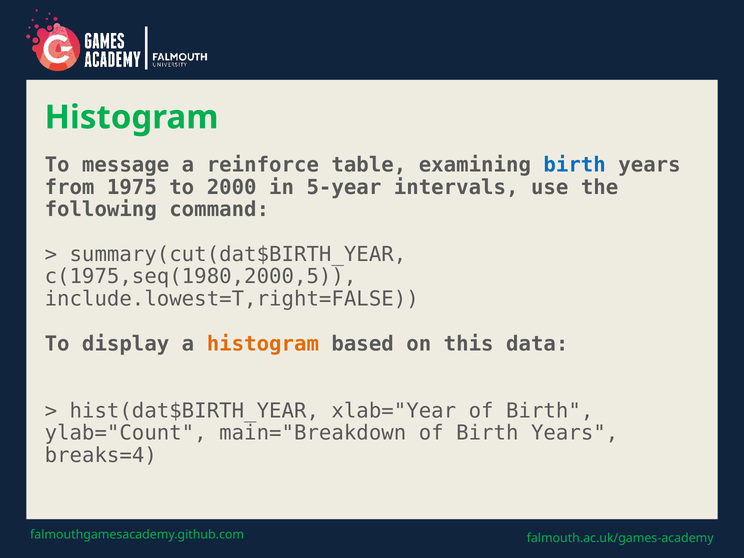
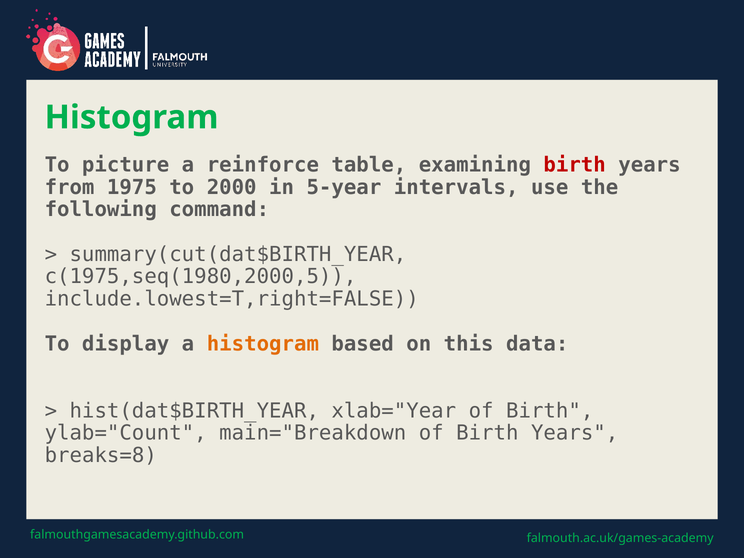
message: message -> picture
birth at (575, 165) colour: blue -> red
breaks=4: breaks=4 -> breaks=8
